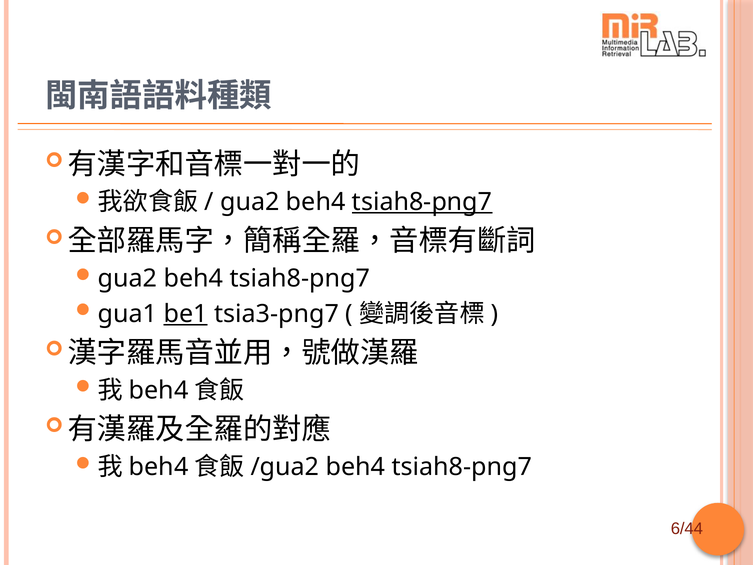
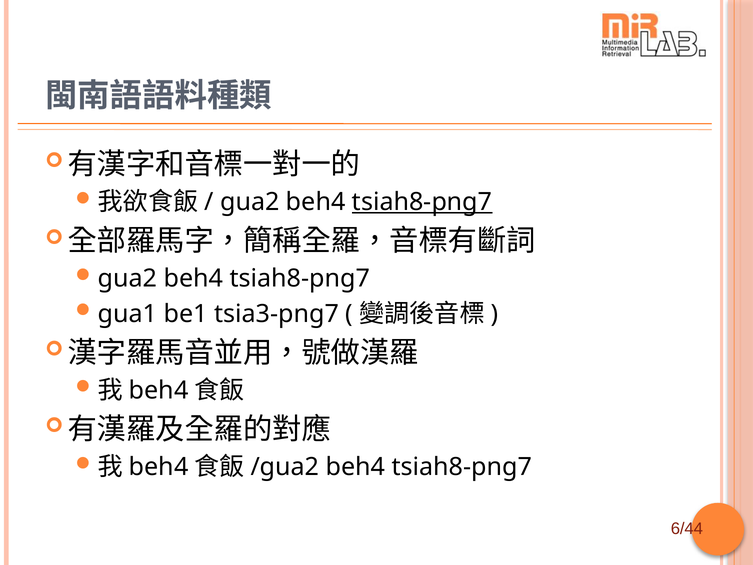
be1 underline: present -> none
